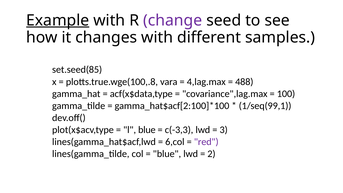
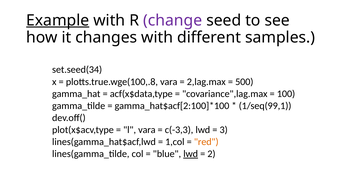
set.seed(85: set.seed(85 -> set.seed(34
4,lag.max: 4,lag.max -> 2,lag.max
488: 488 -> 500
l blue: blue -> vara
6,col: 6,col -> 1,col
red colour: purple -> orange
lwd at (191, 154) underline: none -> present
